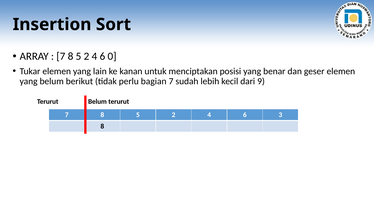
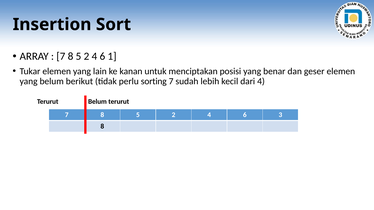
0: 0 -> 1
bagian: bagian -> sorting
dari 9: 9 -> 4
